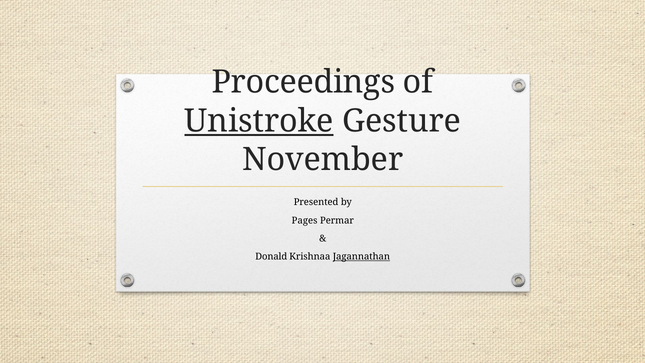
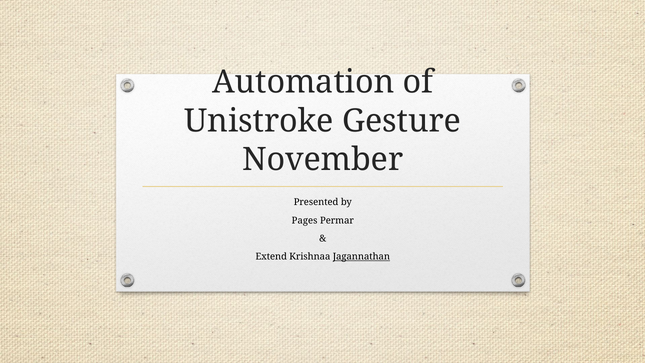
Proceedings: Proceedings -> Automation
Unistroke underline: present -> none
Donald: Donald -> Extend
